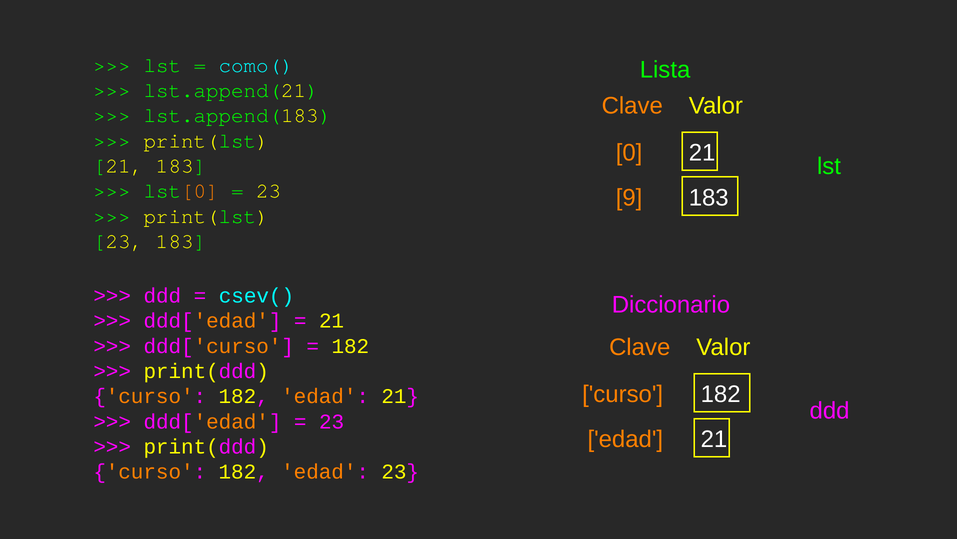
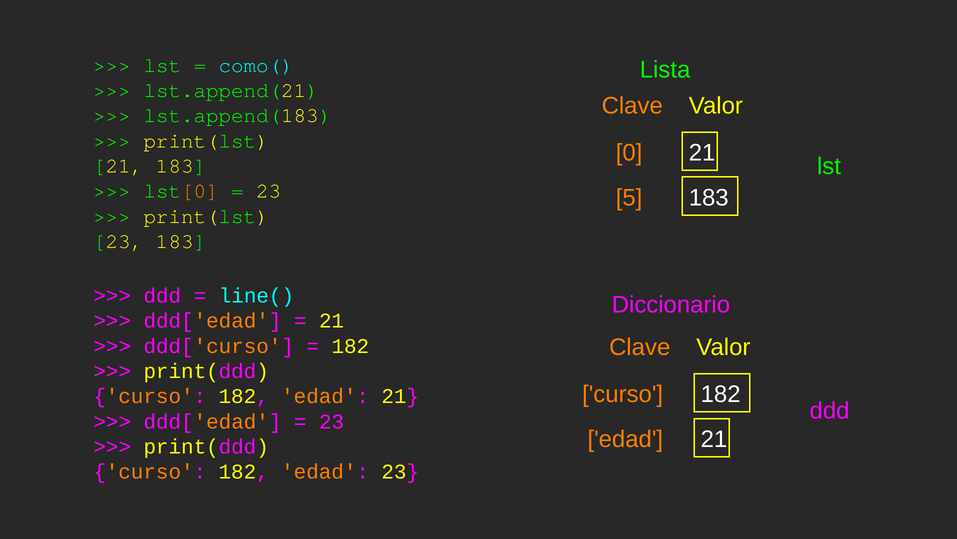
9: 9 -> 5
csev(: csev( -> line(
